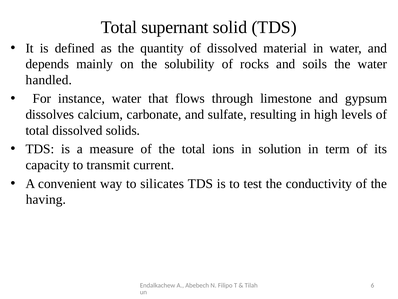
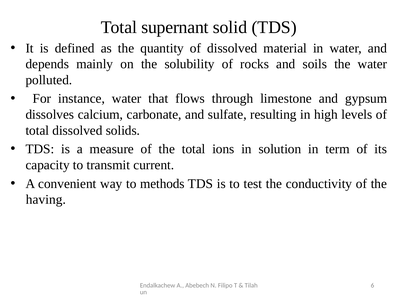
handled: handled -> polluted
silicates: silicates -> methods
